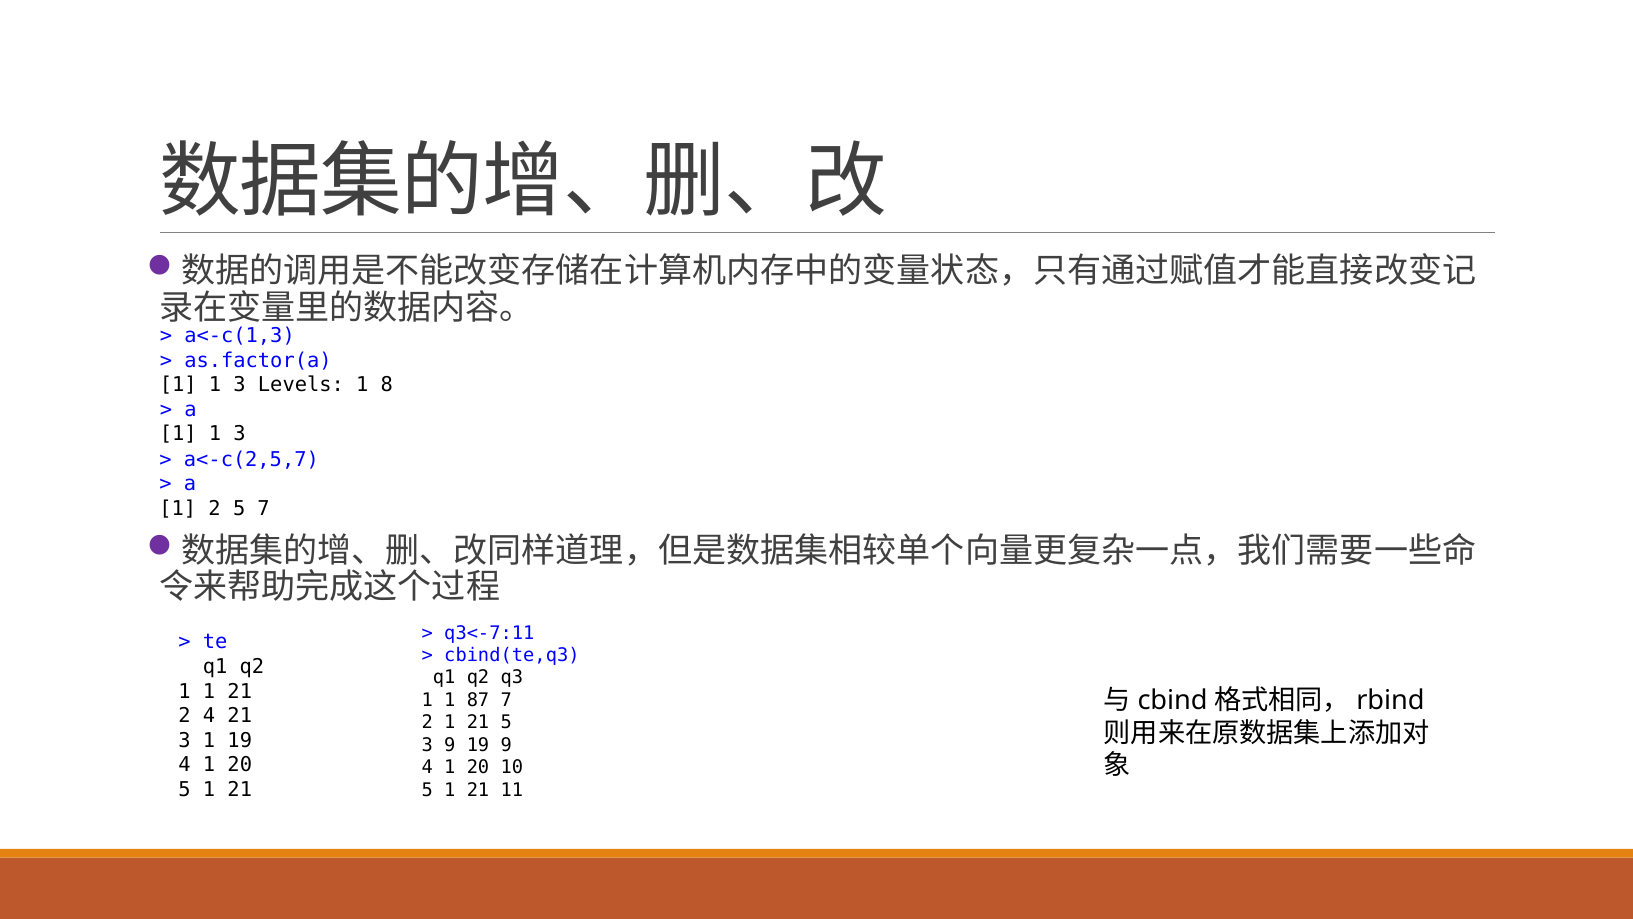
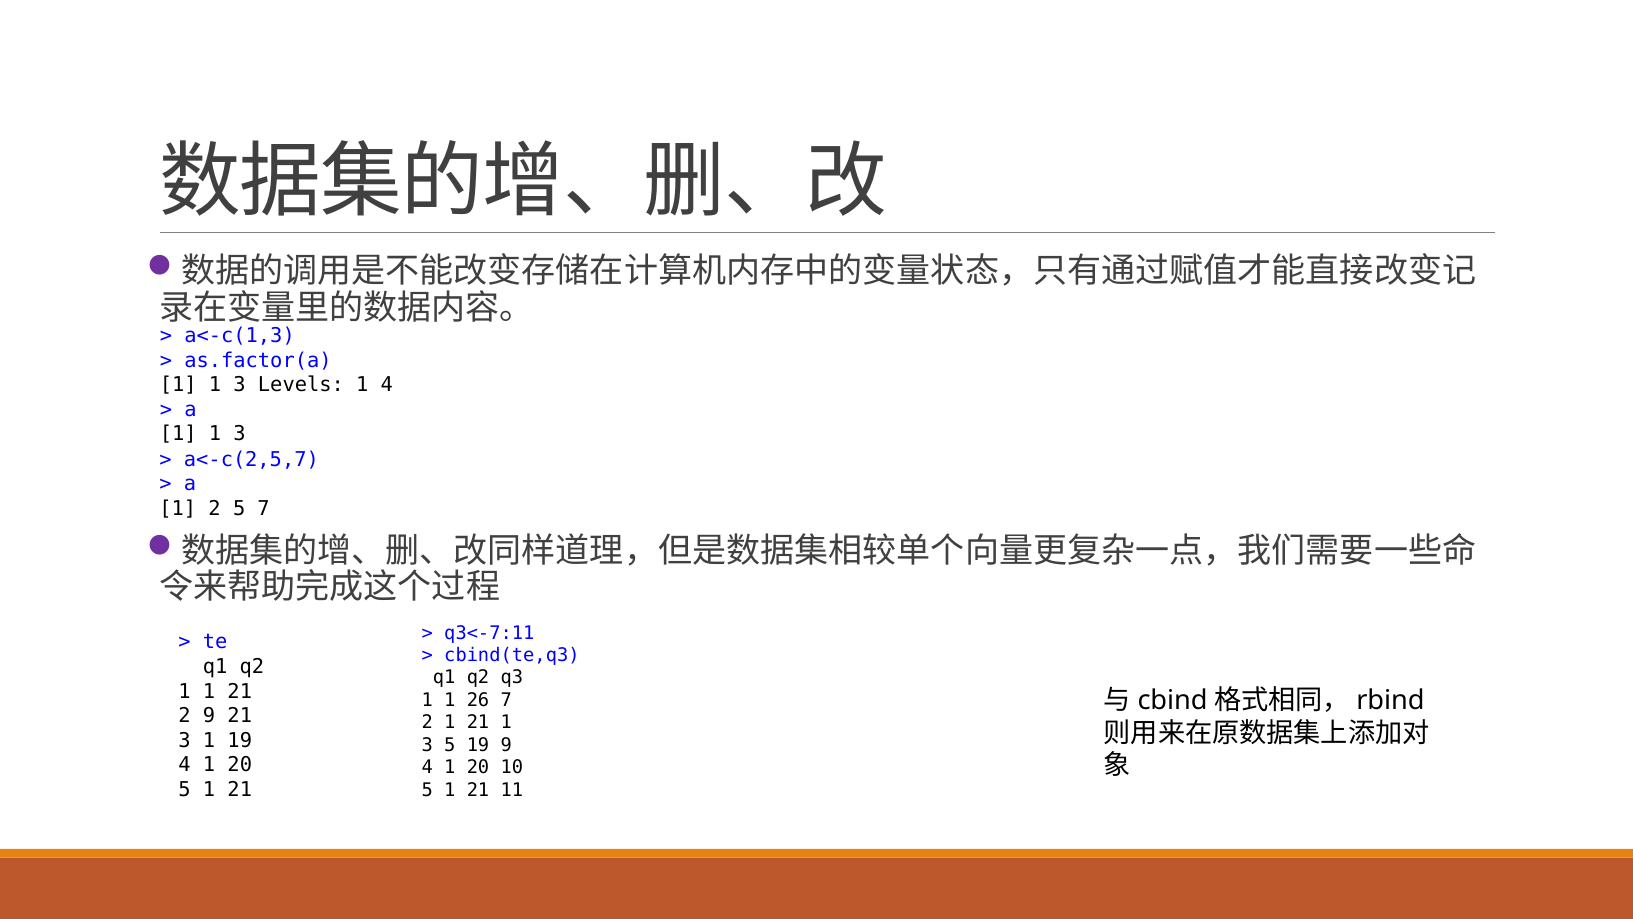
1 8: 8 -> 4
87: 87 -> 26
2 4: 4 -> 9
21 5: 5 -> 1
3 9: 9 -> 5
